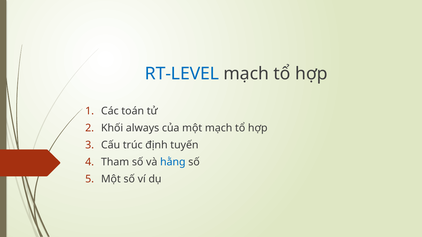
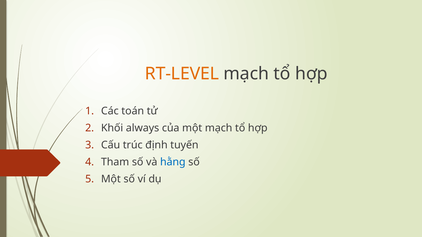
RT-LEVEL colour: blue -> orange
